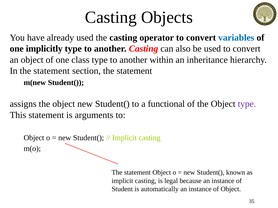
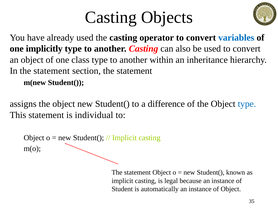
functional: functional -> difference
type at (247, 104) colour: purple -> blue
arguments: arguments -> individual
